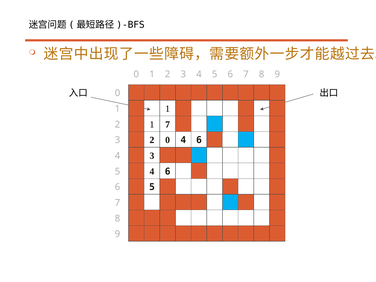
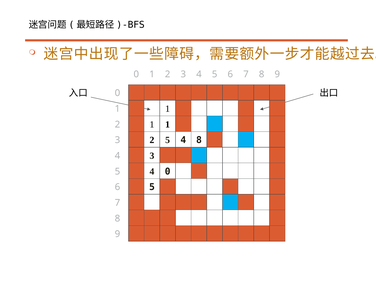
7 at (168, 124): 7 -> 1
2 0: 0 -> 5
6 at (199, 140): 6 -> 8
6 at (168, 171): 6 -> 0
